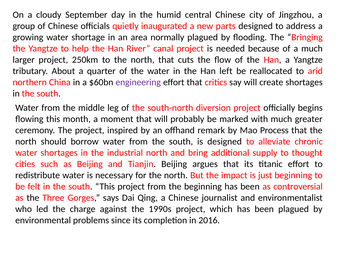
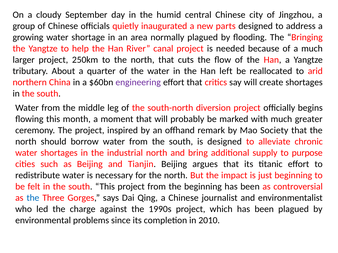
Process: Process -> Society
thought: thought -> purpose
the at (33, 198) colour: black -> blue
2016: 2016 -> 2010
